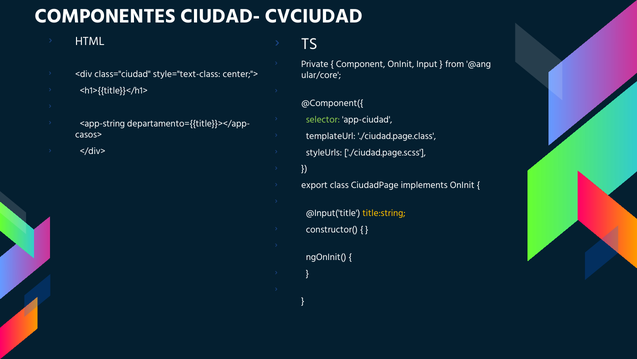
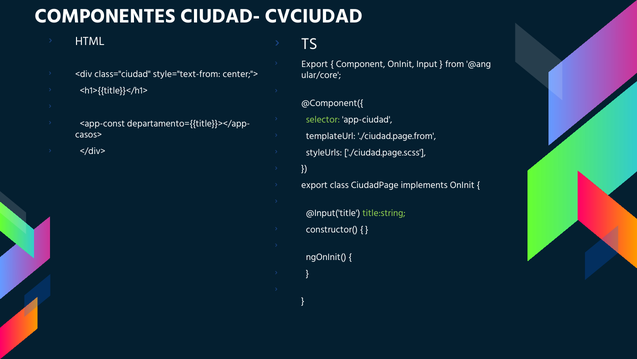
Private at (315, 64): Private -> Export
style="text-class: style="text-class -> style="text-from
<app-string: <app-string -> <app-const
./ciudad.page.class: ./ciudad.page.class -> ./ciudad.page.from
title:string colour: yellow -> light green
